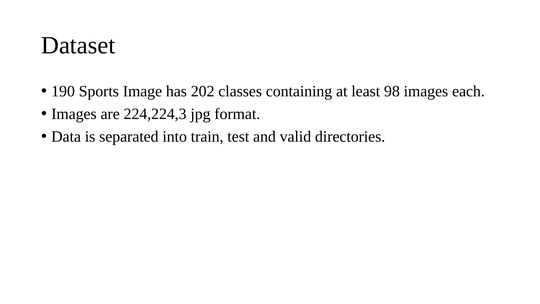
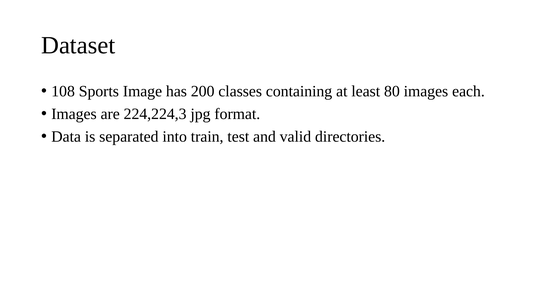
190: 190 -> 108
202: 202 -> 200
98: 98 -> 80
